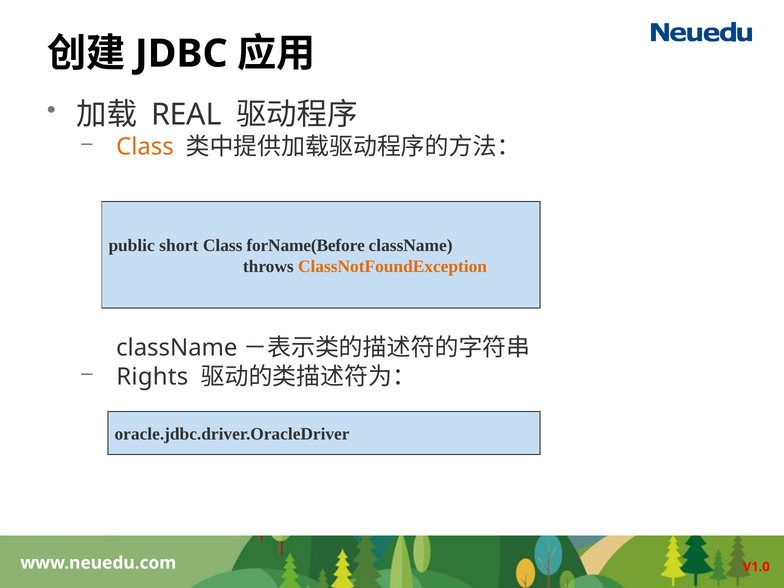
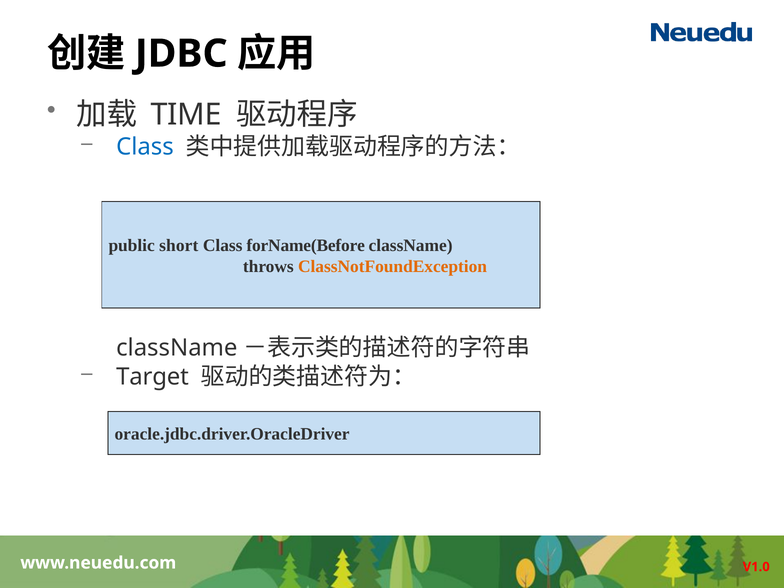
REAL: REAL -> TIME
Class at (145, 147) colour: orange -> blue
Rights: Rights -> Target
